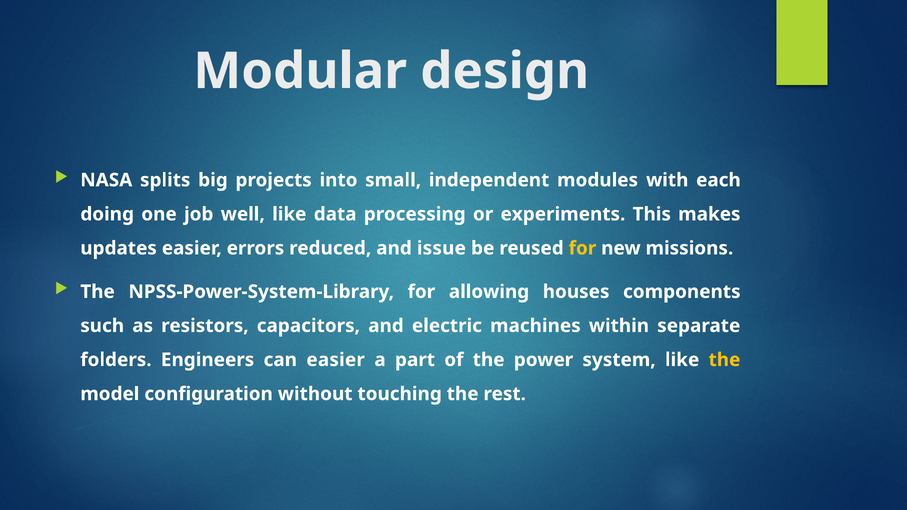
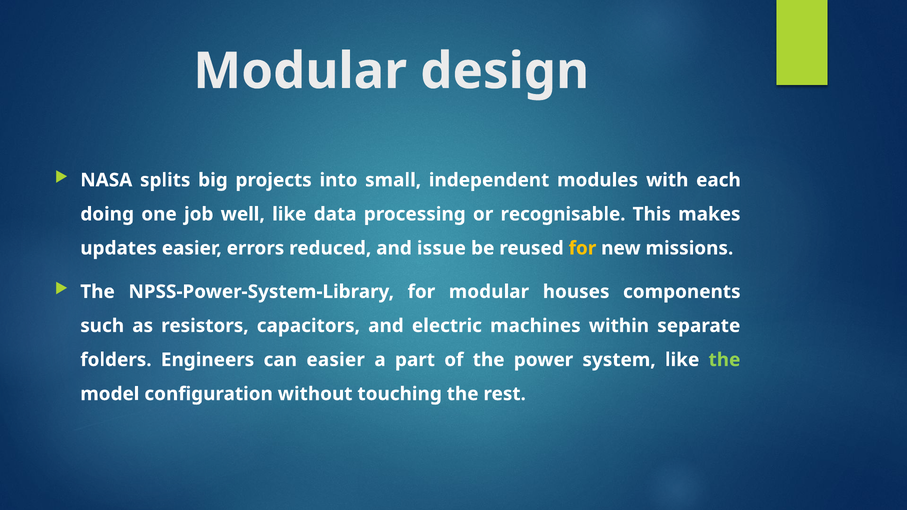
experiments: experiments -> recognisable
for allowing: allowing -> modular
the at (724, 360) colour: yellow -> light green
